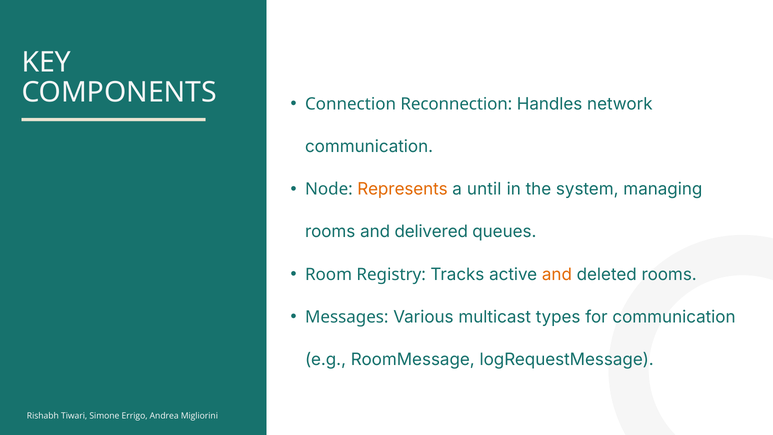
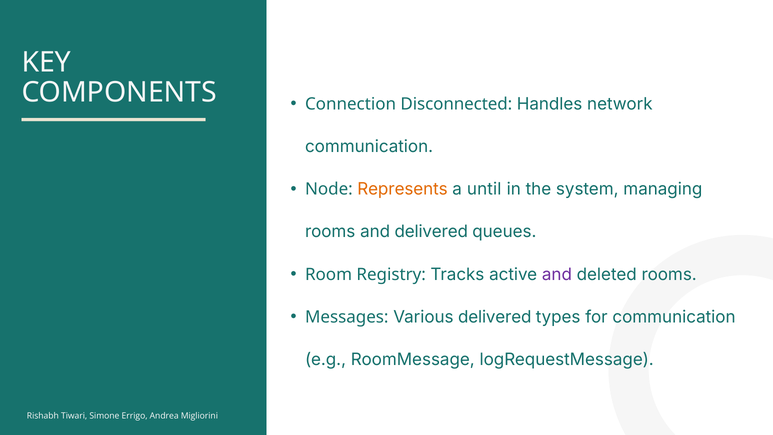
Reconnection: Reconnection -> Disconnected
and at (557, 274) colour: orange -> purple
Various multicast: multicast -> delivered
